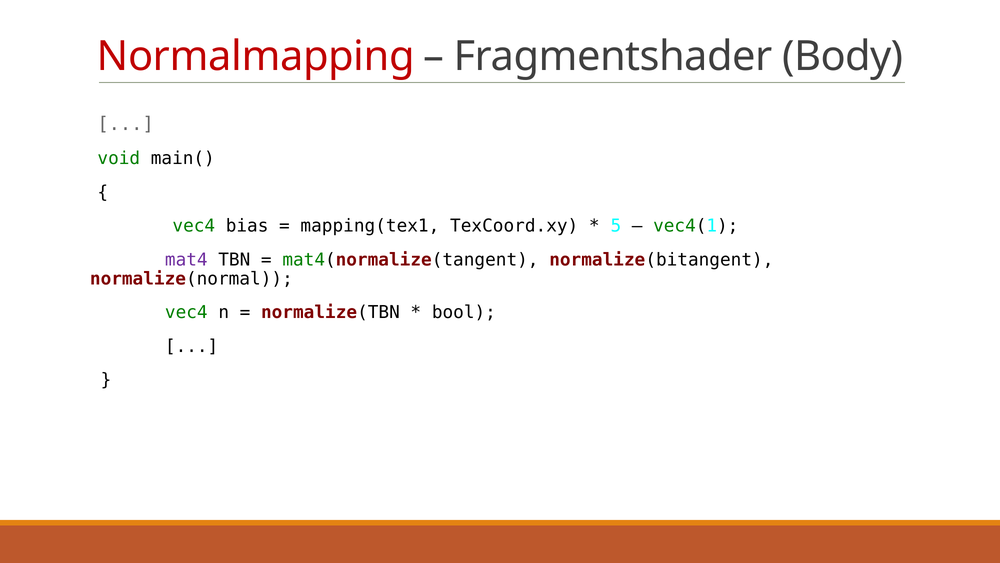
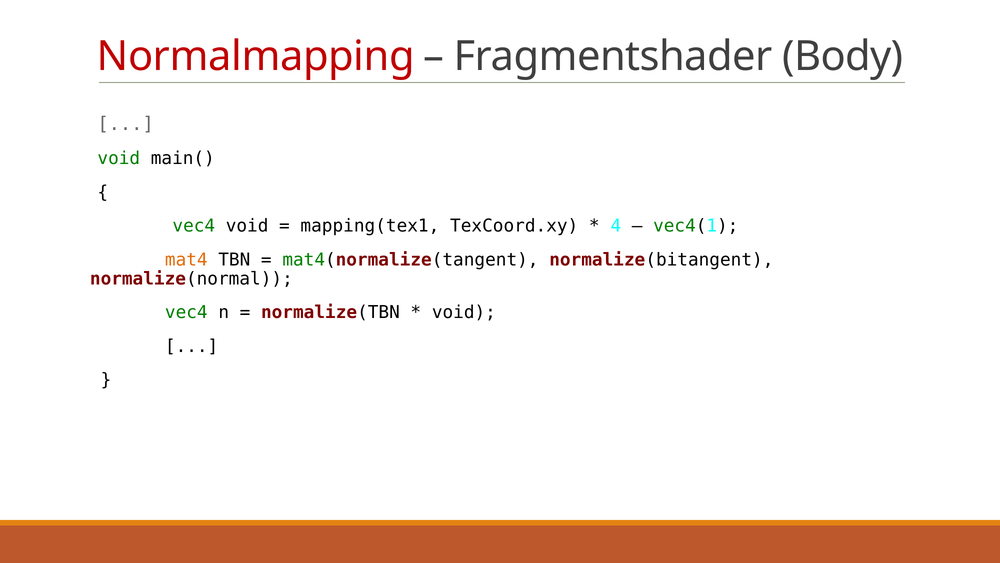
vec4 bias: bias -> void
5: 5 -> 4
mat4 colour: purple -> orange
bool at (464, 312): bool -> void
